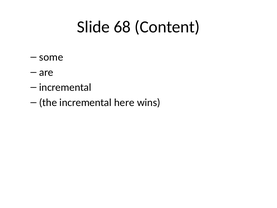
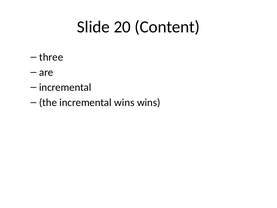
68: 68 -> 20
some: some -> three
incremental here: here -> wins
